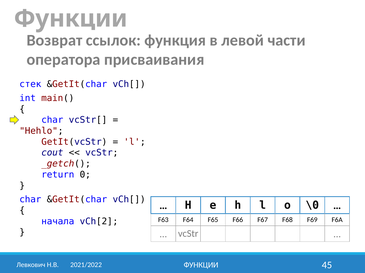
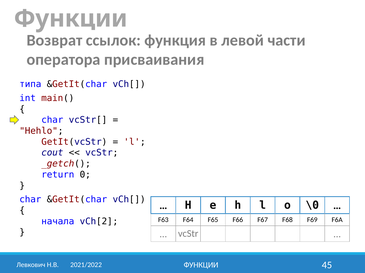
стек: стек -> типа
